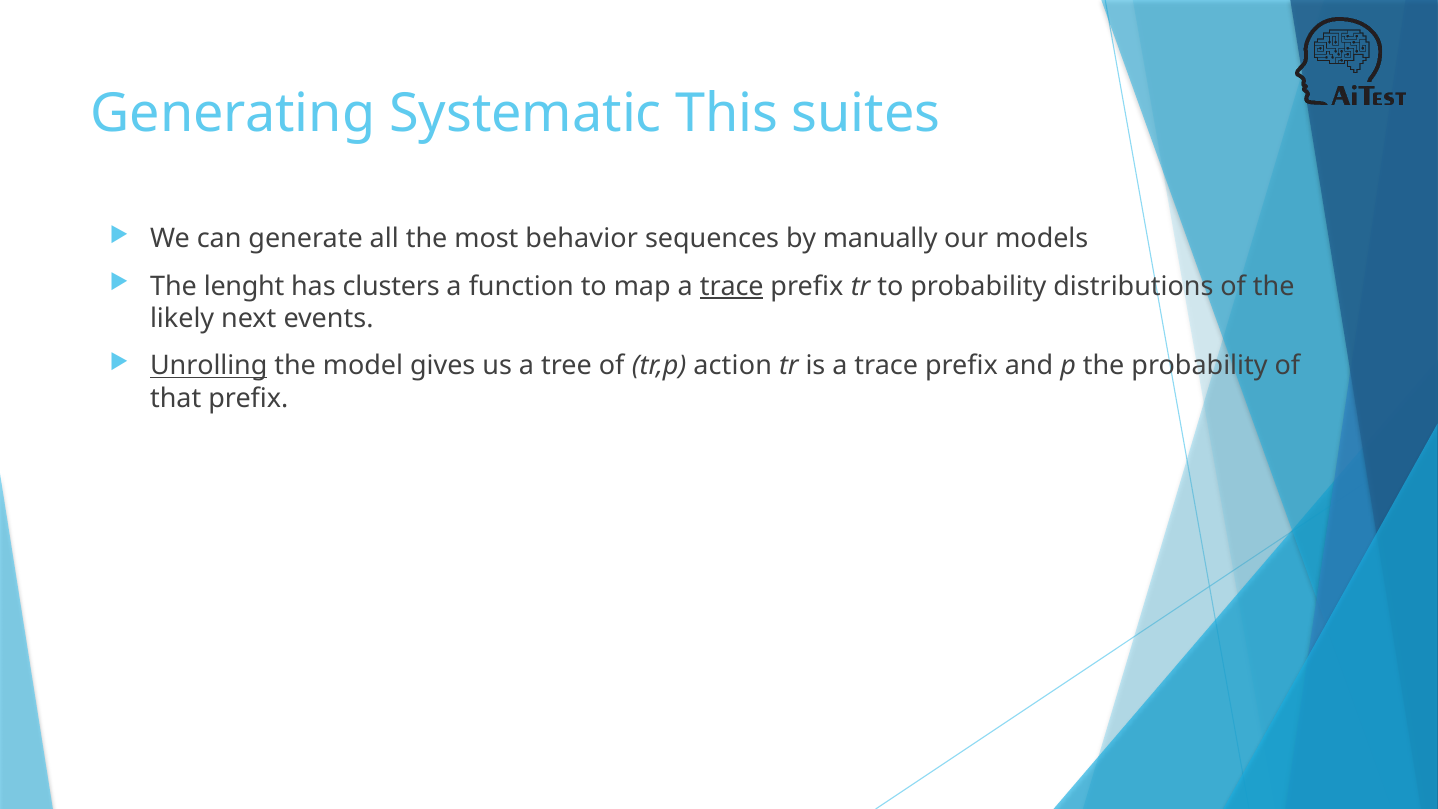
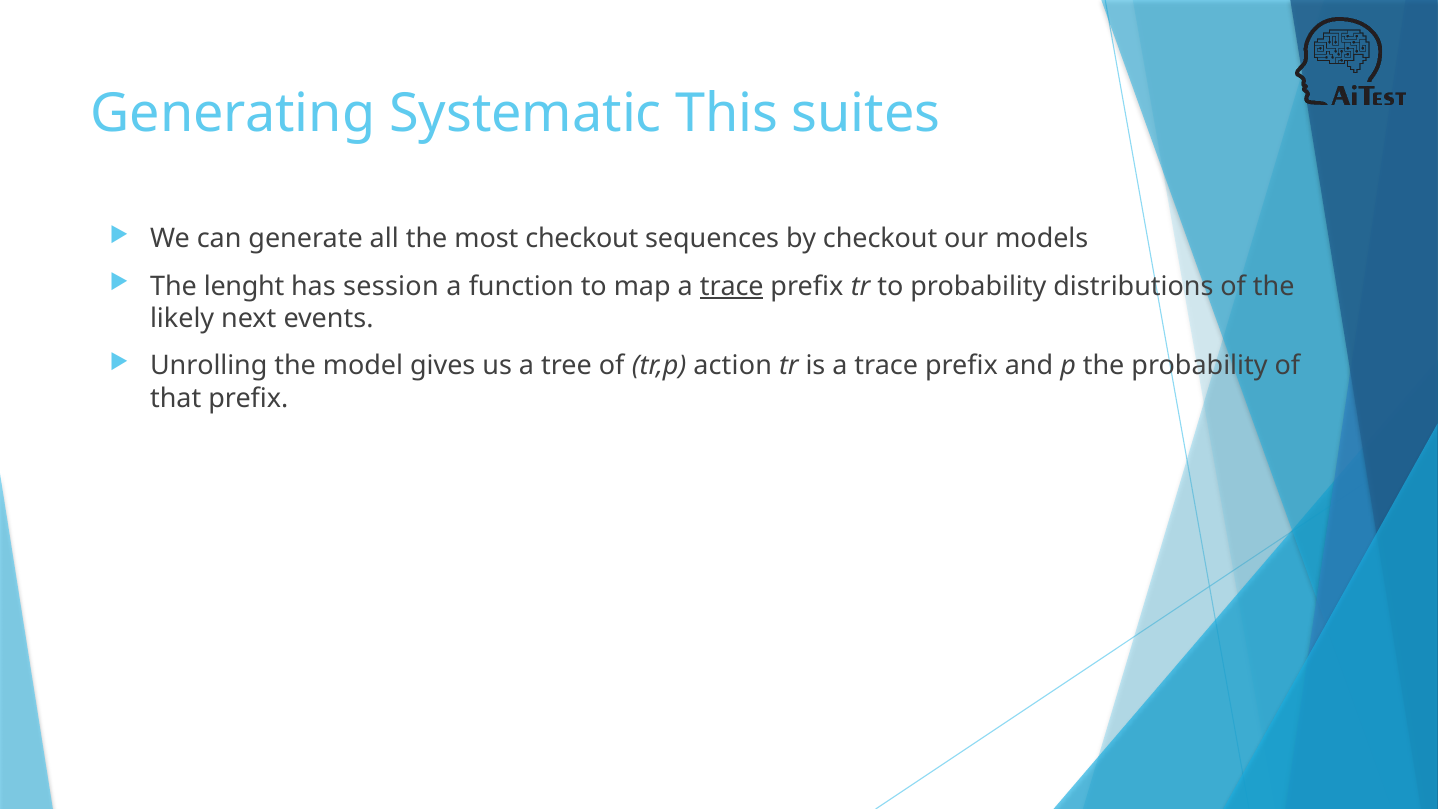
most behavior: behavior -> checkout
by manually: manually -> checkout
clusters: clusters -> session
Unrolling underline: present -> none
